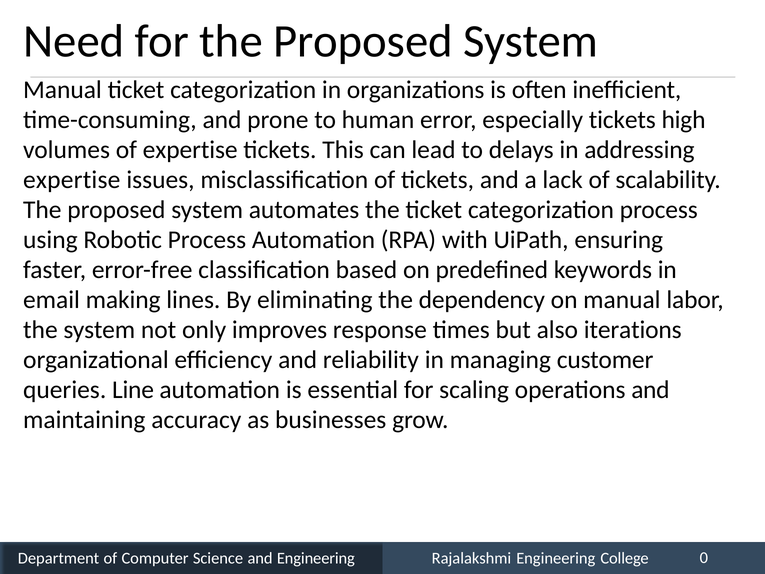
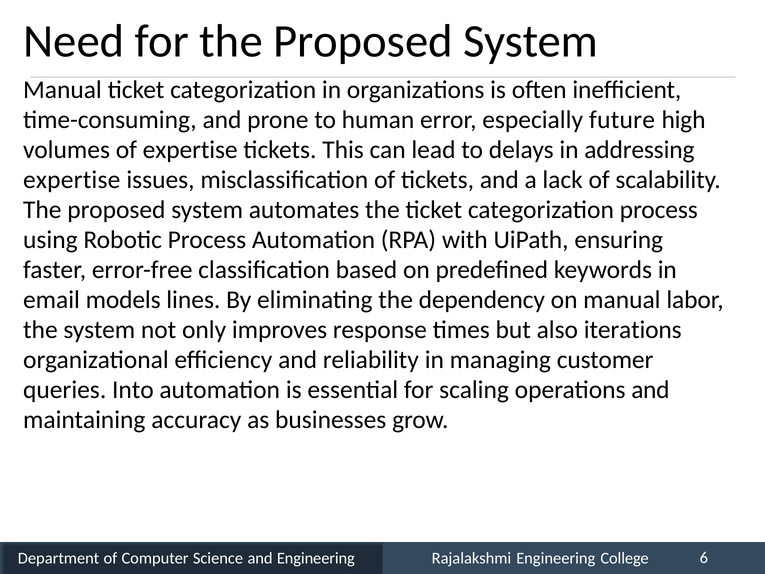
especially tickets: tickets -> future
making: making -> models
Line: Line -> Into
0: 0 -> 6
